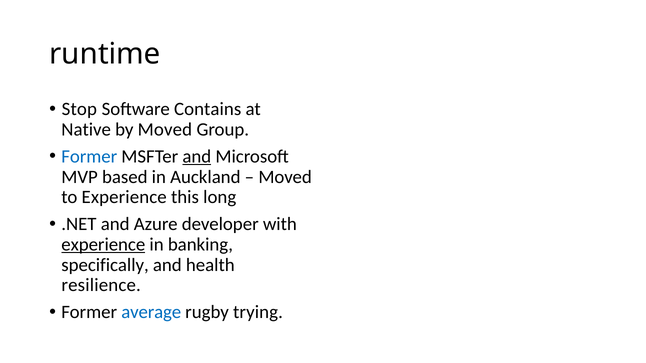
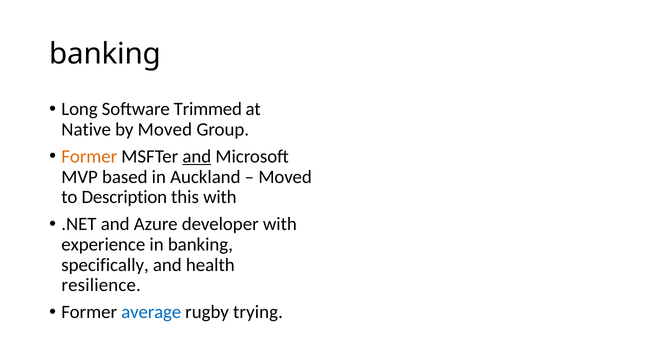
runtime at (105, 54): runtime -> banking
Stop: Stop -> Long
Contains: Contains -> Trimmed
Former at (89, 157) colour: blue -> orange
to Experience: Experience -> Description
this long: long -> with
experience at (103, 245) underline: present -> none
